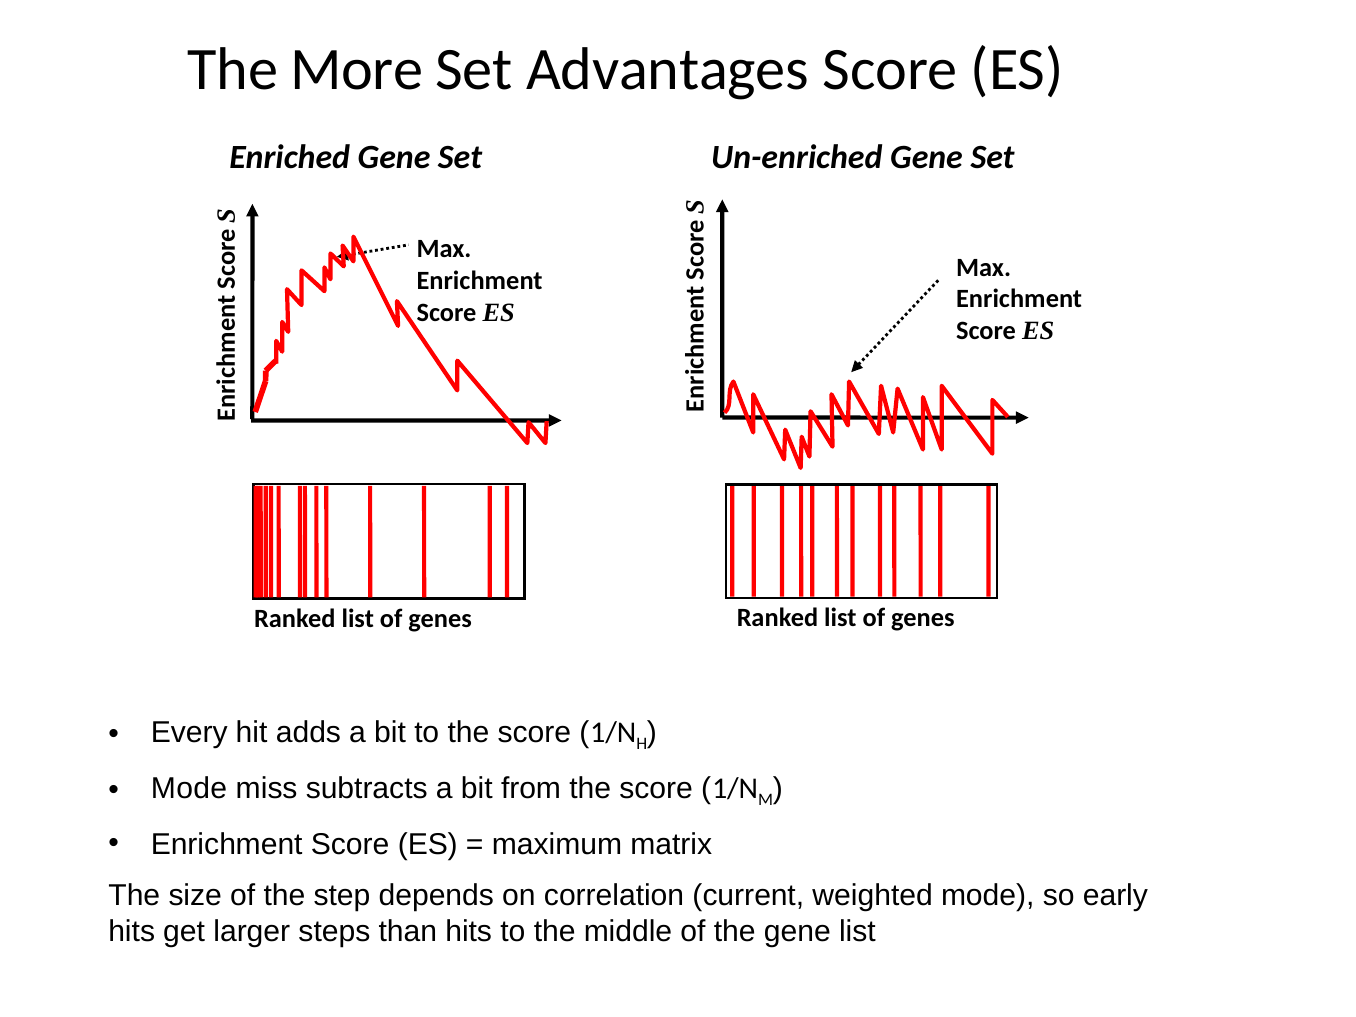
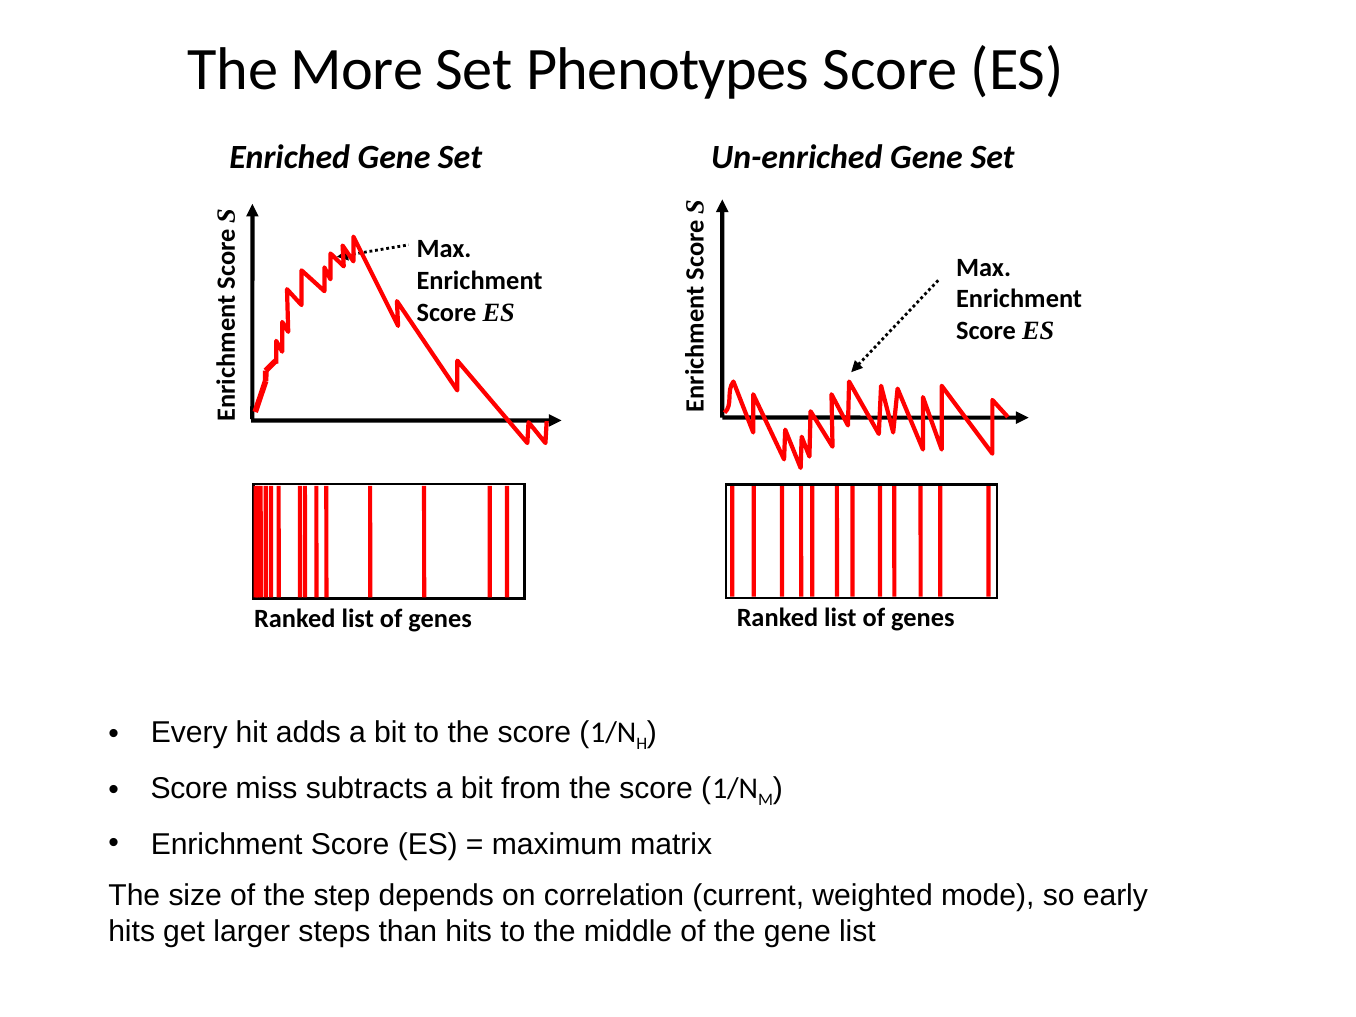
Advantages: Advantages -> Phenotypes
Mode at (189, 789): Mode -> Score
